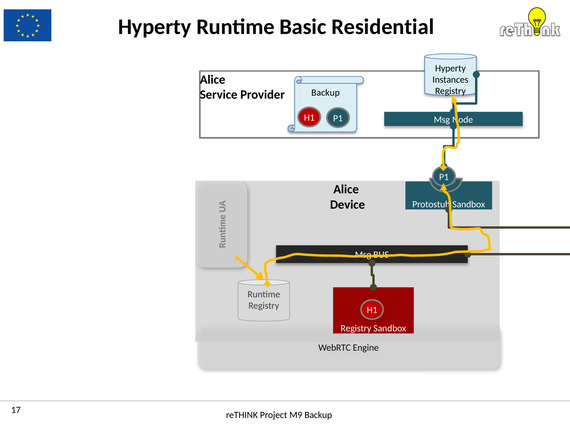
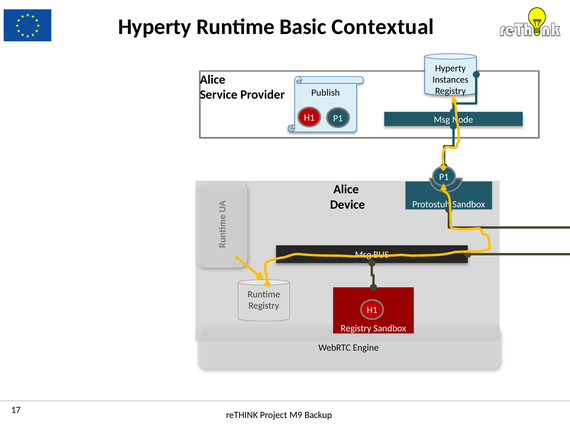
Residential: Residential -> Contextual
Backup at (326, 92): Backup -> Publish
